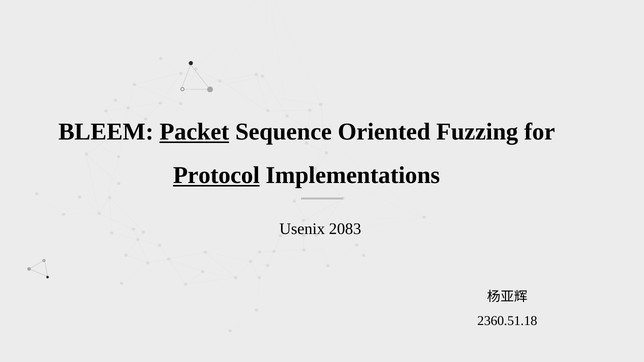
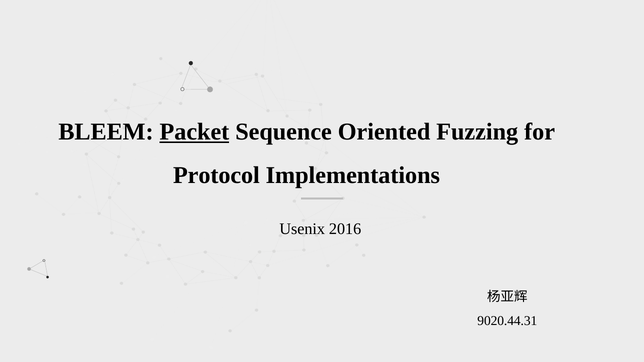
Protocol underline: present -> none
2083: 2083 -> 2016
2360.51.18: 2360.51.18 -> 9020.44.31
